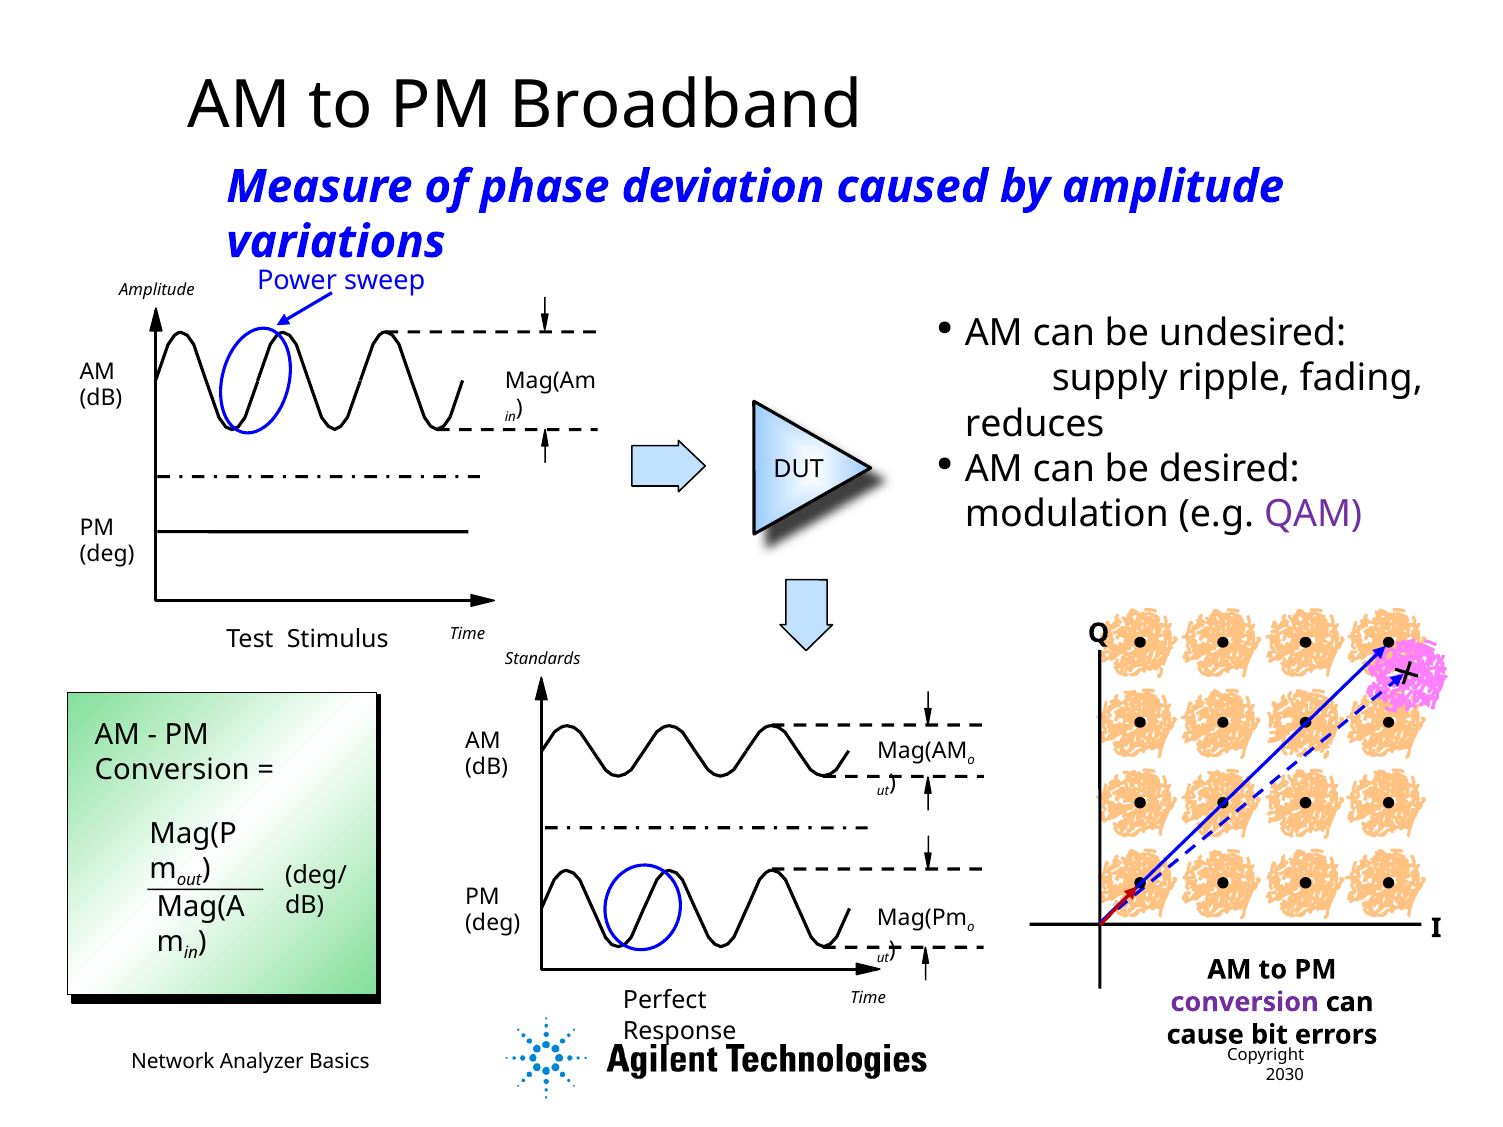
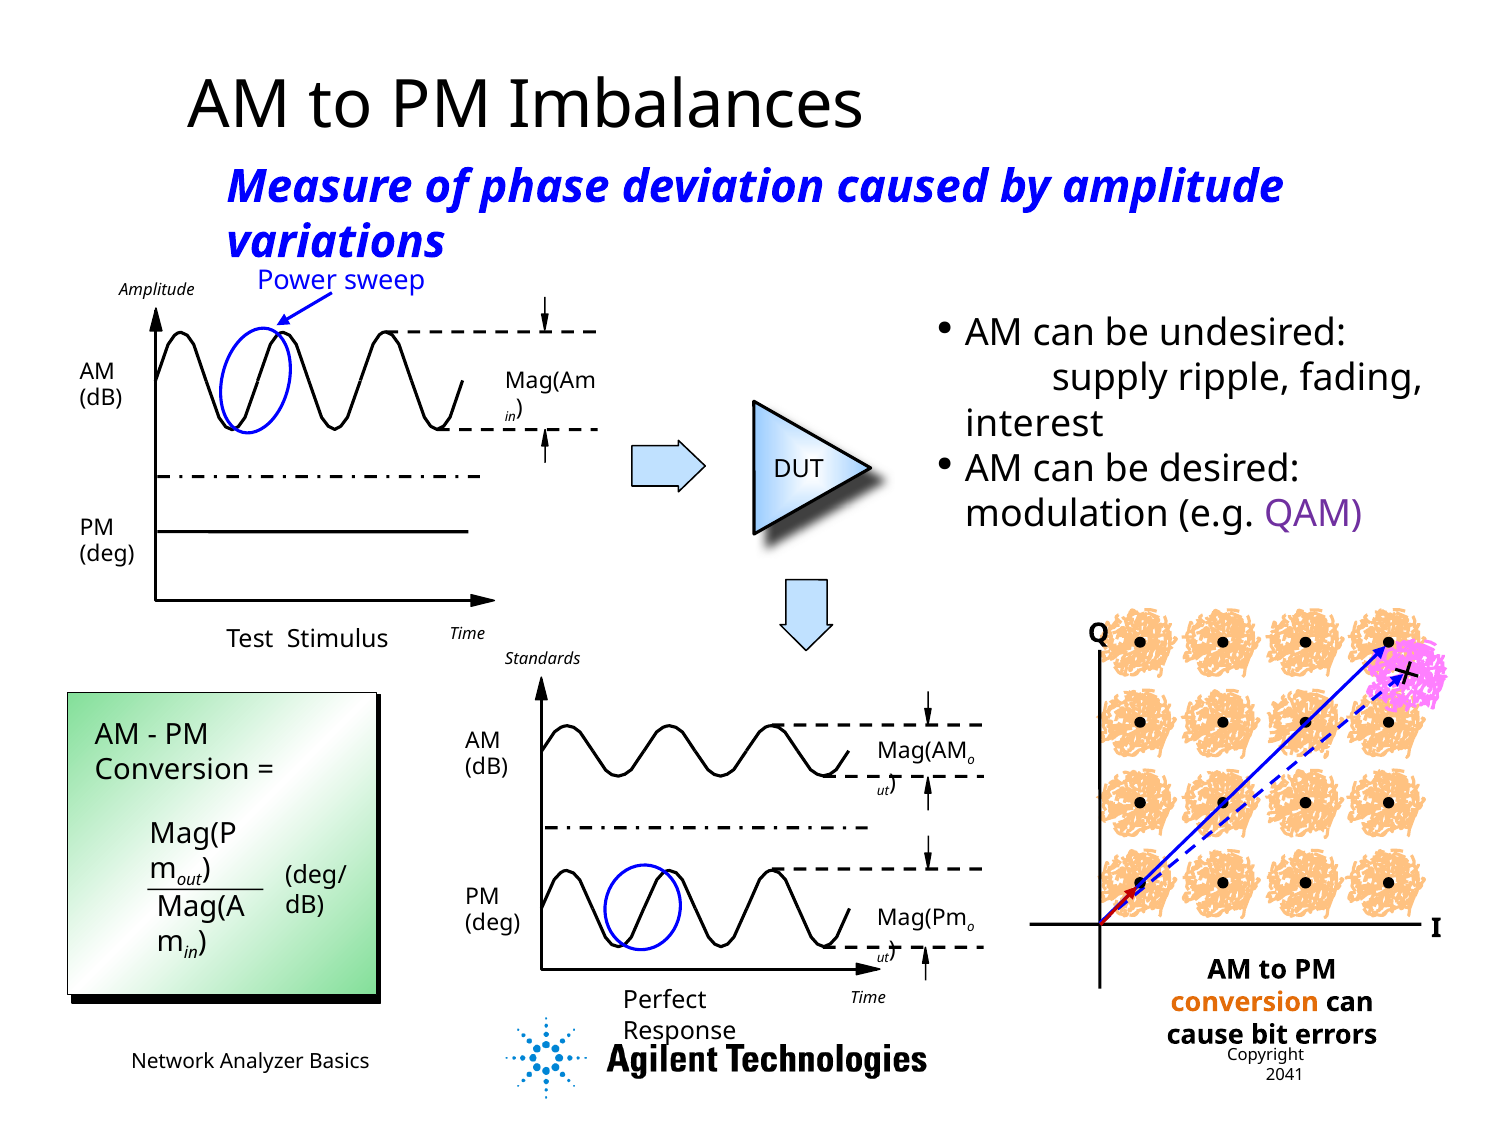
Broadband: Broadband -> Imbalances
reduces: reduces -> interest
conversion at (1245, 1002) colour: purple -> orange
2030: 2030 -> 2041
